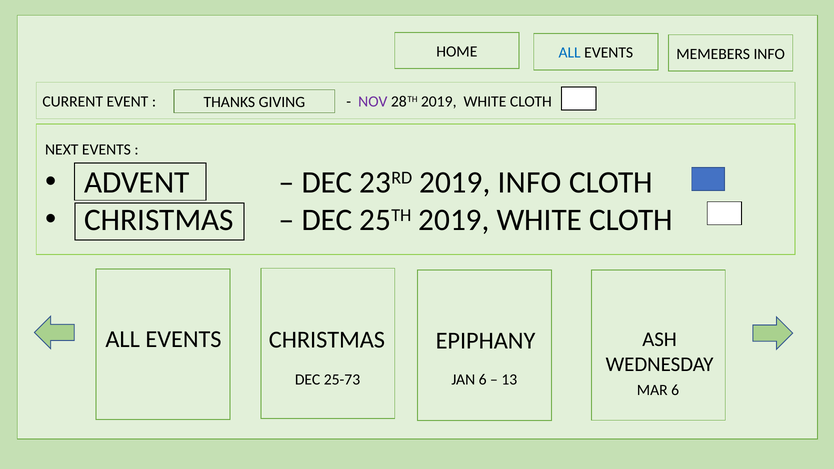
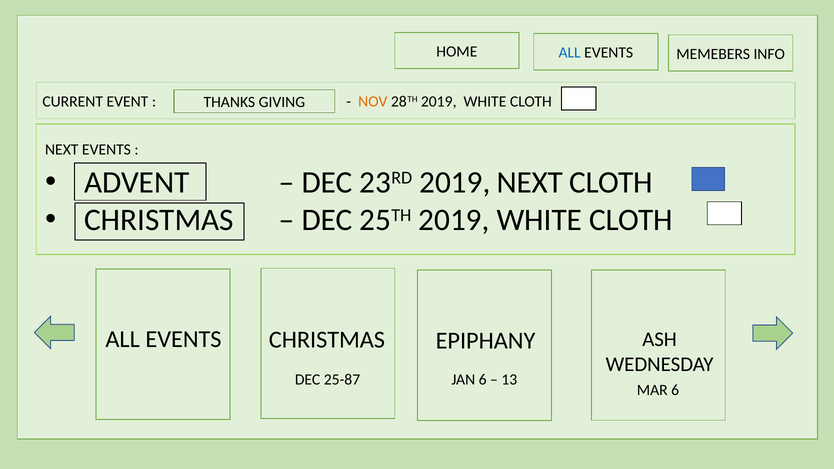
NOV colour: purple -> orange
2019 INFO: INFO -> NEXT
25-73: 25-73 -> 25-87
